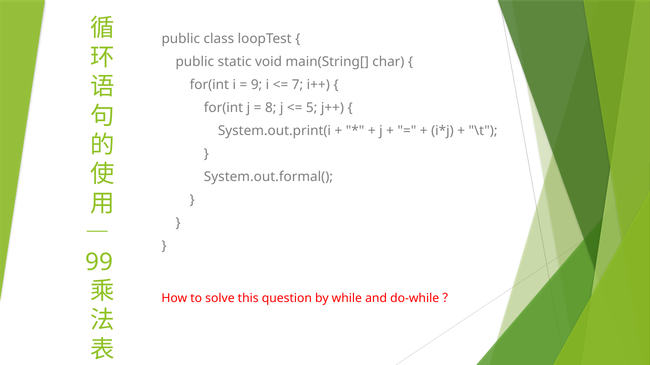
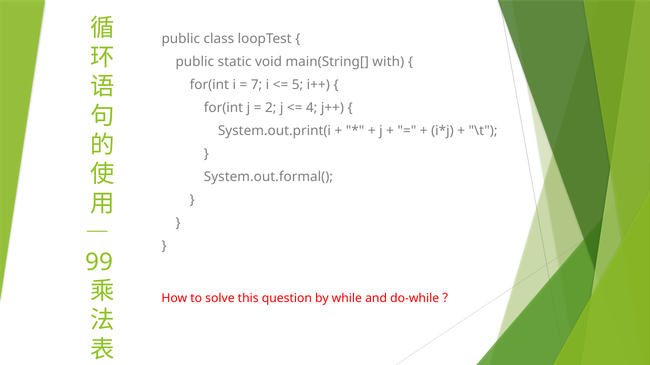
char: char -> with
9: 9 -> 7
7: 7 -> 5
8: 8 -> 2
5: 5 -> 4
